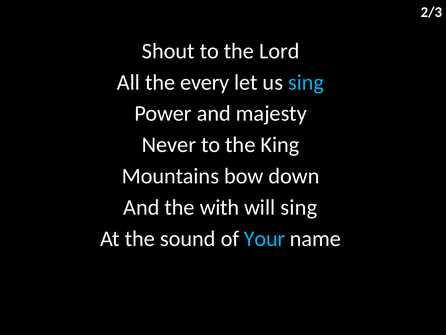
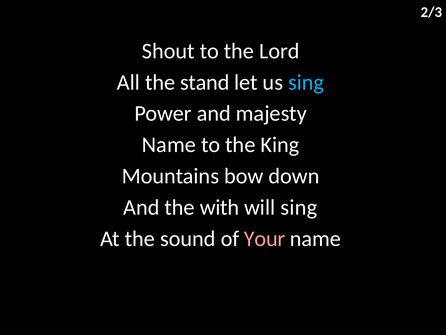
every: every -> stand
Never at (169, 145): Never -> Name
Your colour: light blue -> pink
